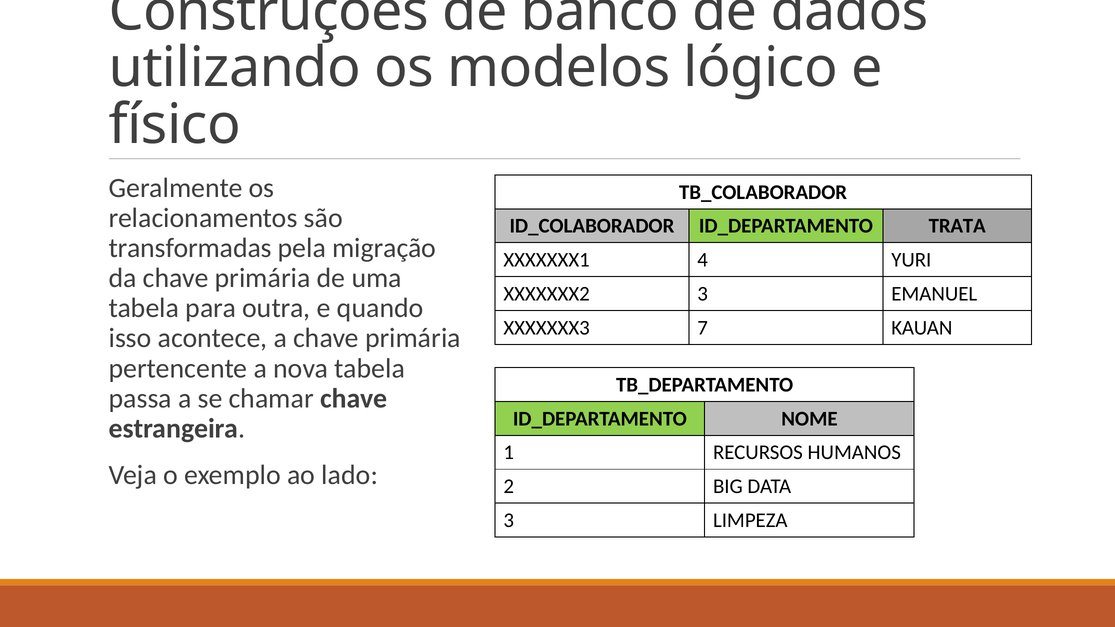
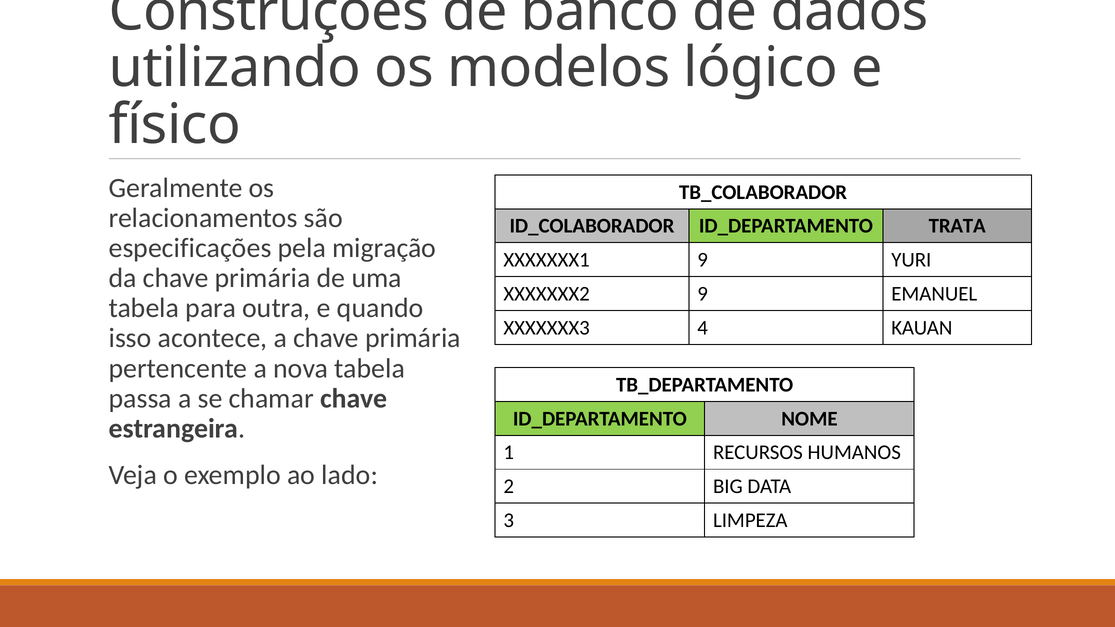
transformadas: transformadas -> especificações
XXXXXXX1 4: 4 -> 9
XXXXXXX2 3: 3 -> 9
7: 7 -> 4
